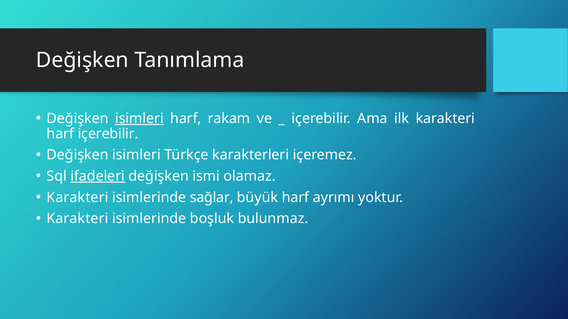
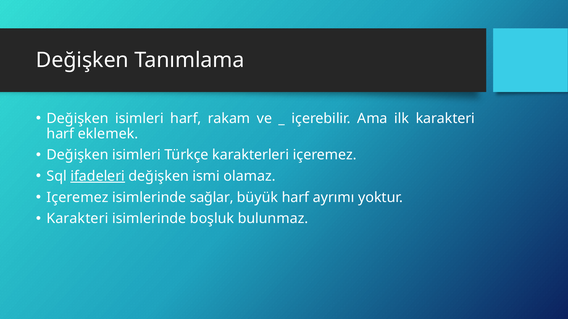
isimleri at (139, 119) underline: present -> none
harf içerebilir: içerebilir -> eklemek
Karakteri at (77, 198): Karakteri -> Içeremez
